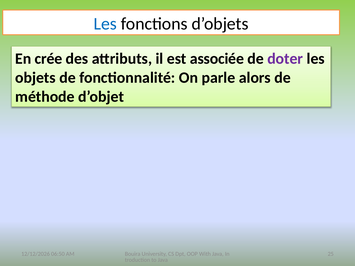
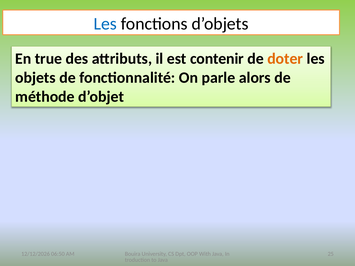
crée: crée -> true
associée: associée -> contenir
doter colour: purple -> orange
